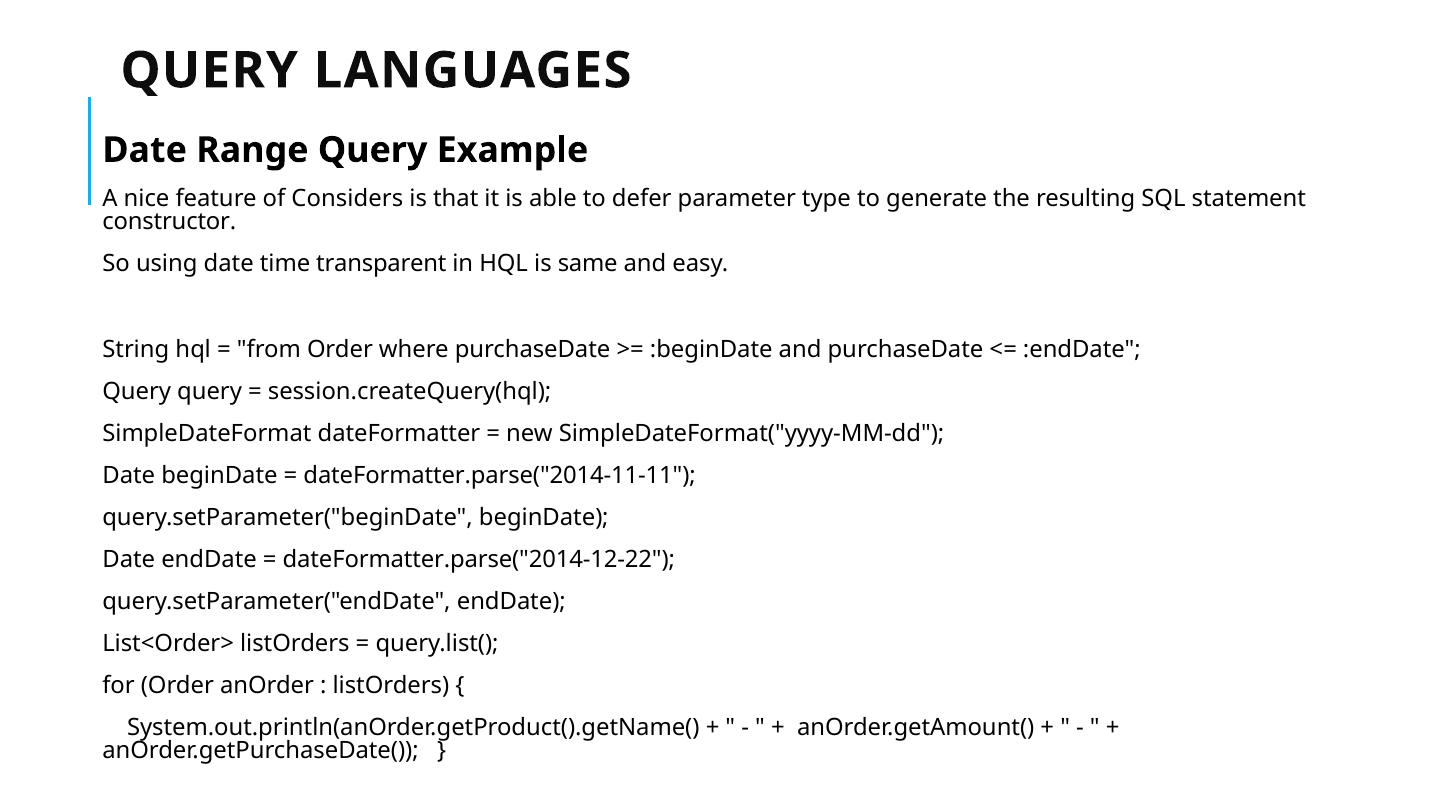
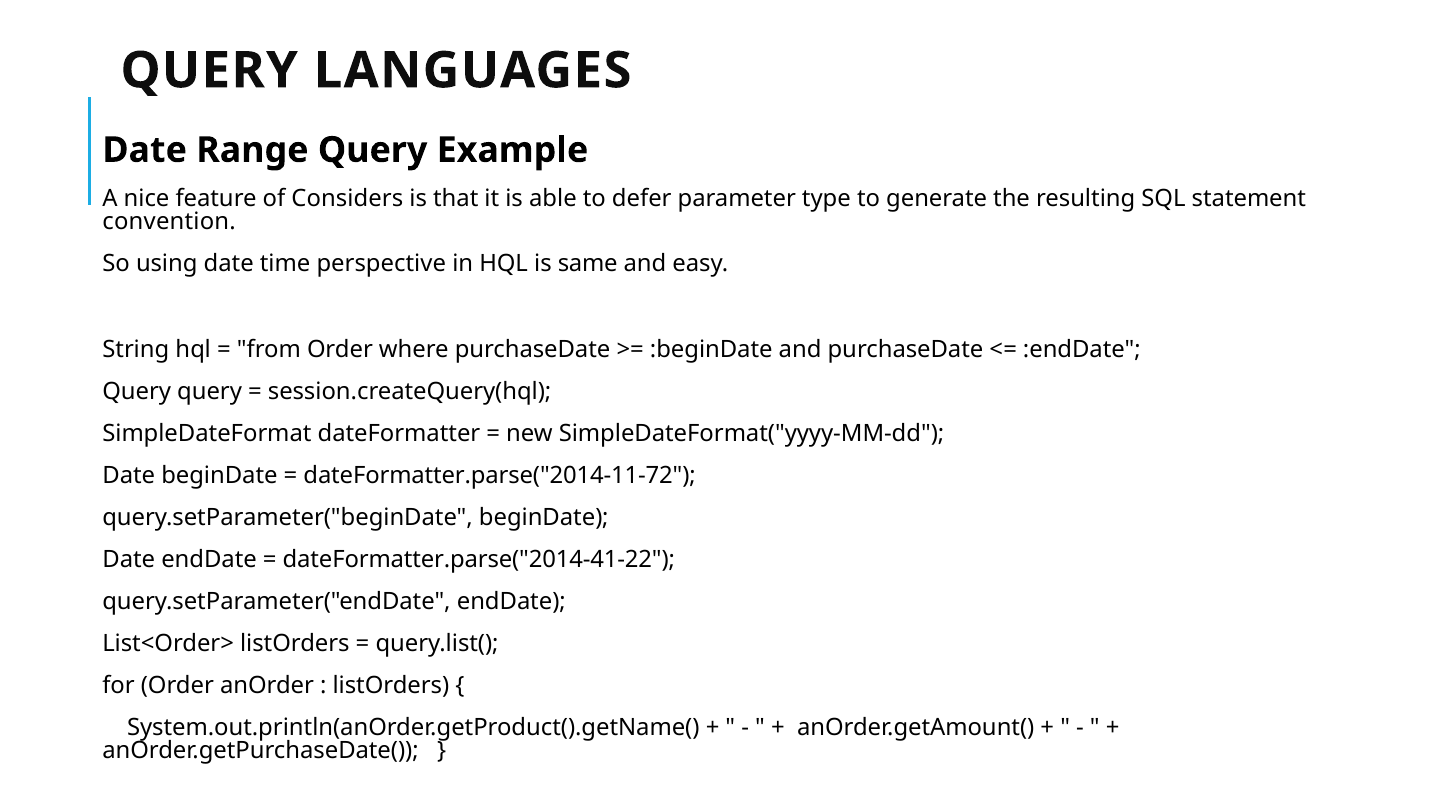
constructor: constructor -> convention
transparent: transparent -> perspective
dateFormatter.parse("2014-11-11: dateFormatter.parse("2014-11-11 -> dateFormatter.parse("2014-11-72
dateFormatter.parse("2014-12-22: dateFormatter.parse("2014-12-22 -> dateFormatter.parse("2014-41-22
